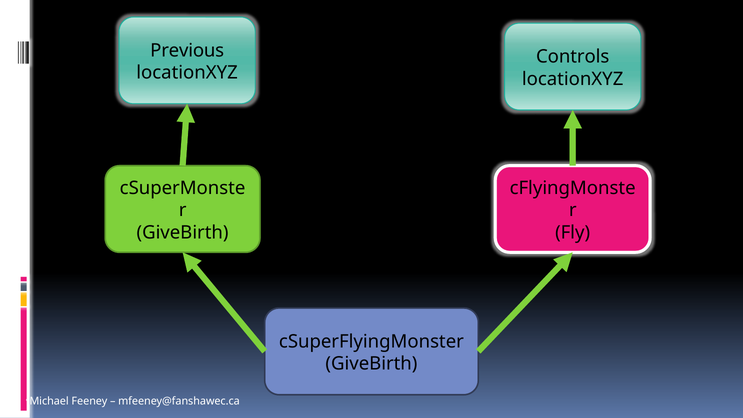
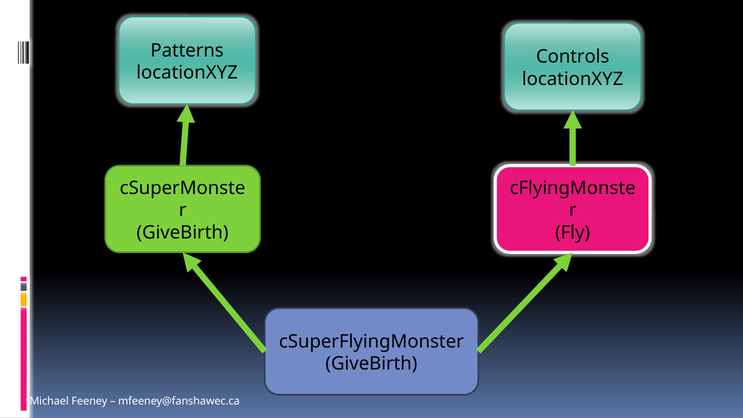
Previous: Previous -> Patterns
